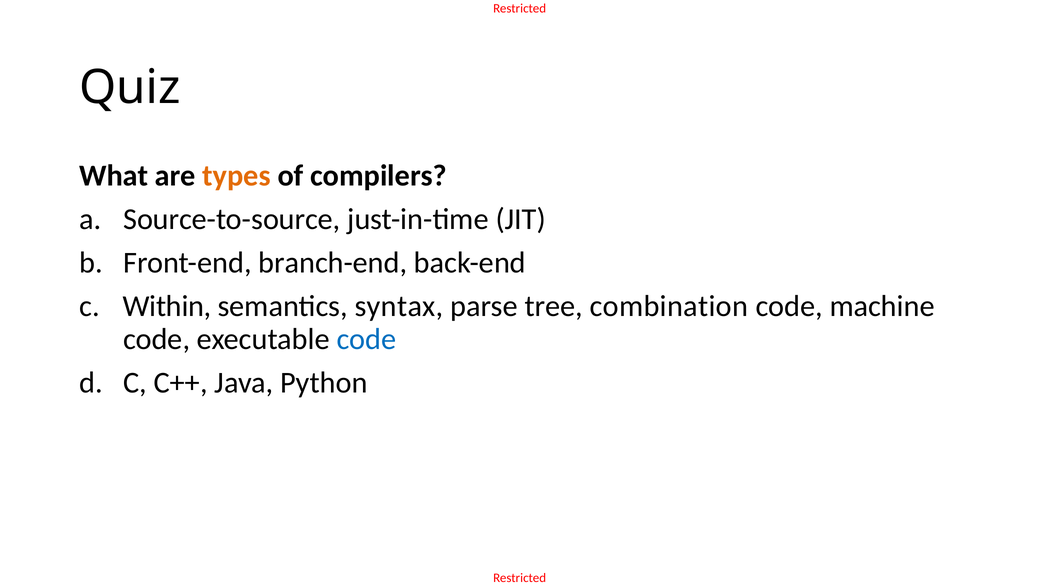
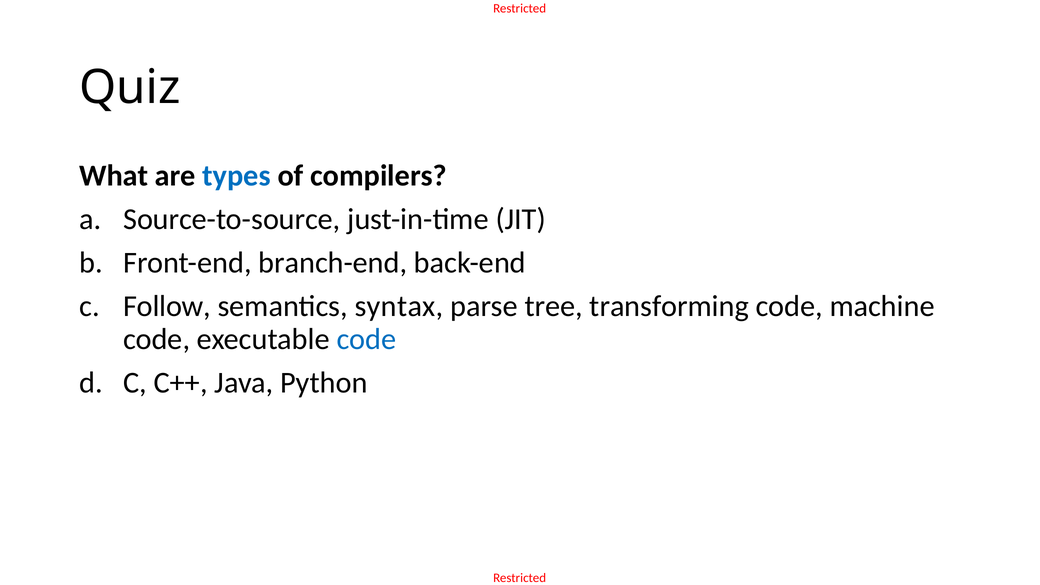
types colour: orange -> blue
Within: Within -> Follow
combination: combination -> transforming
